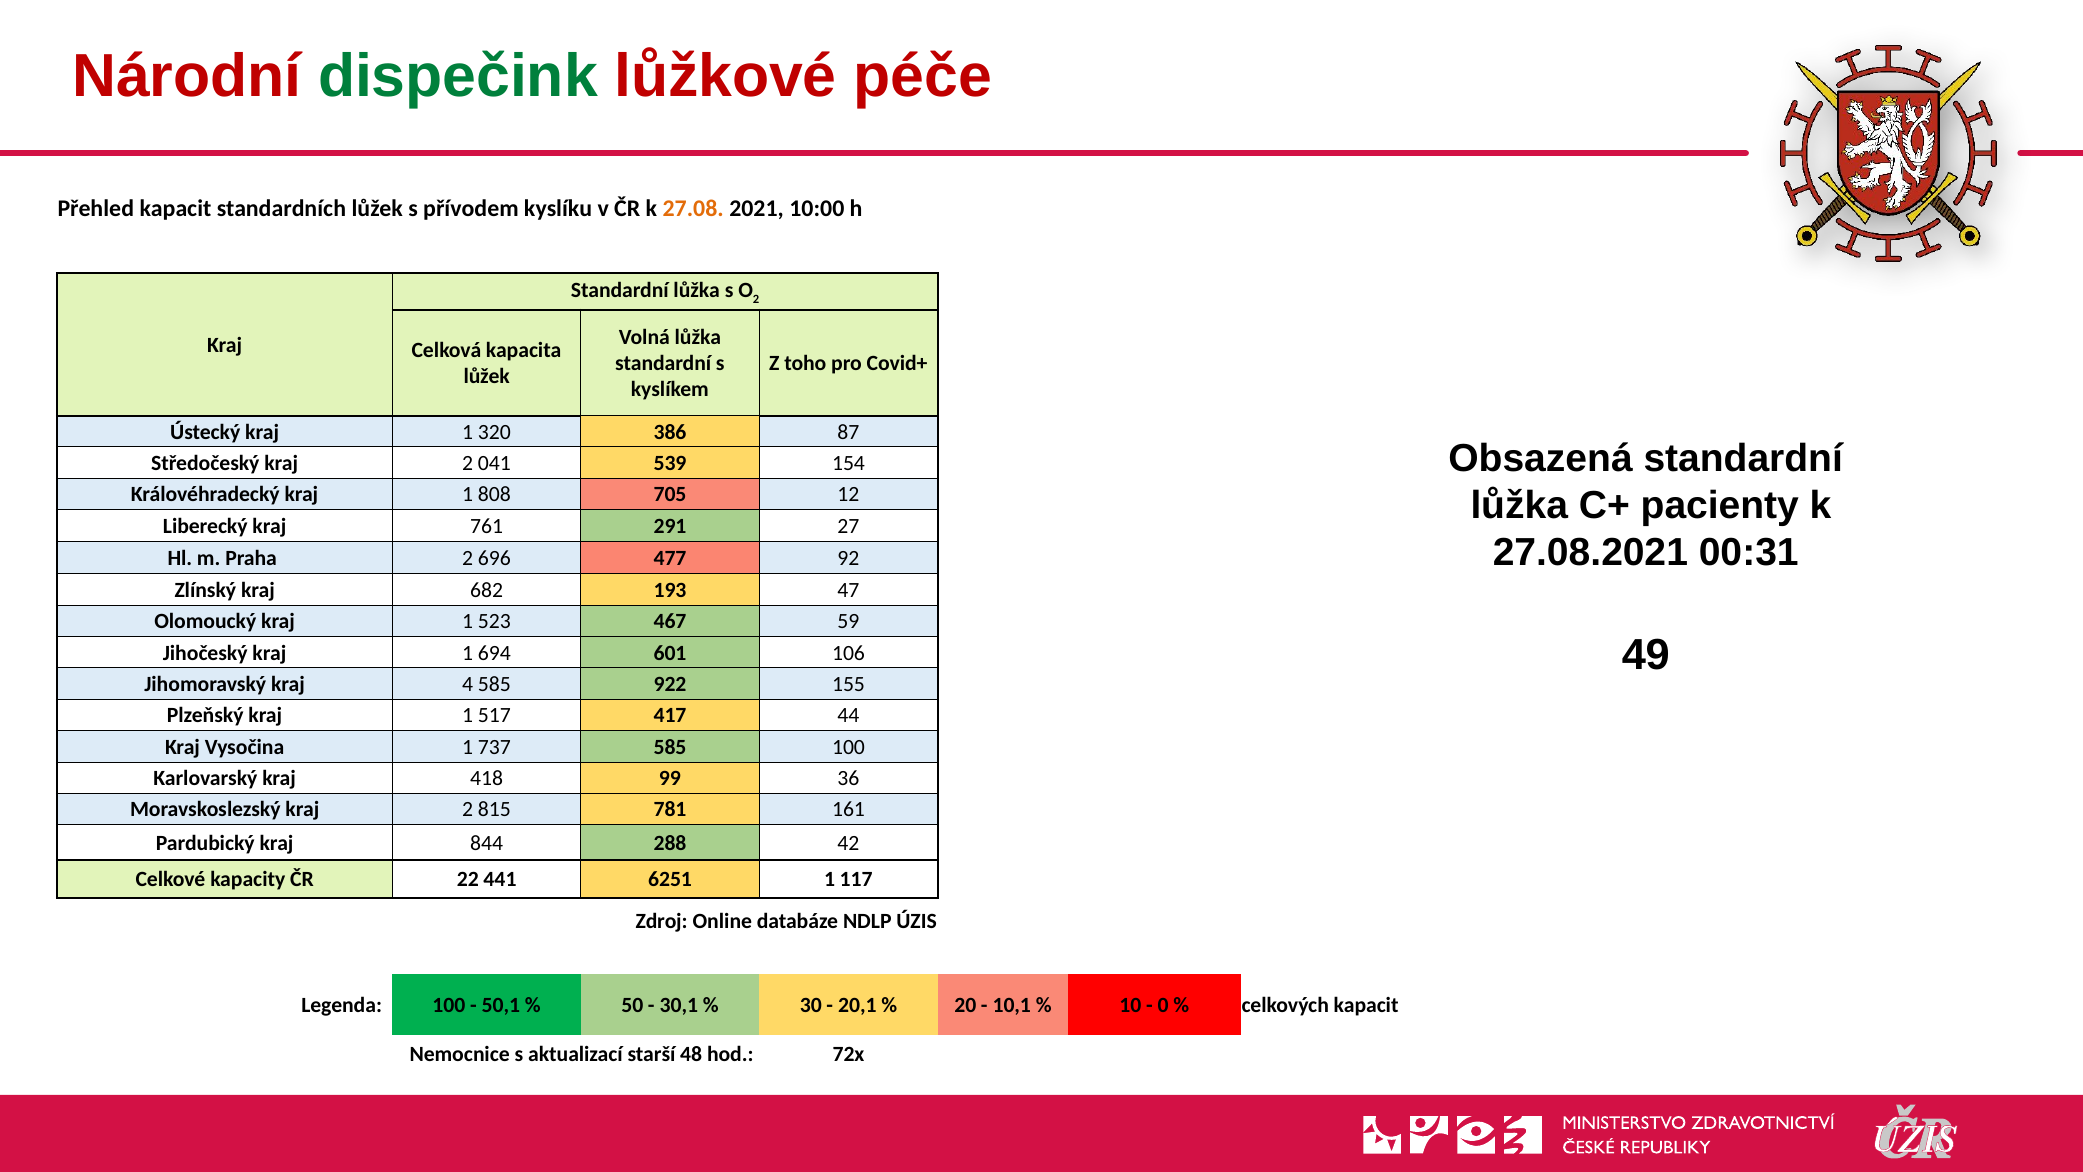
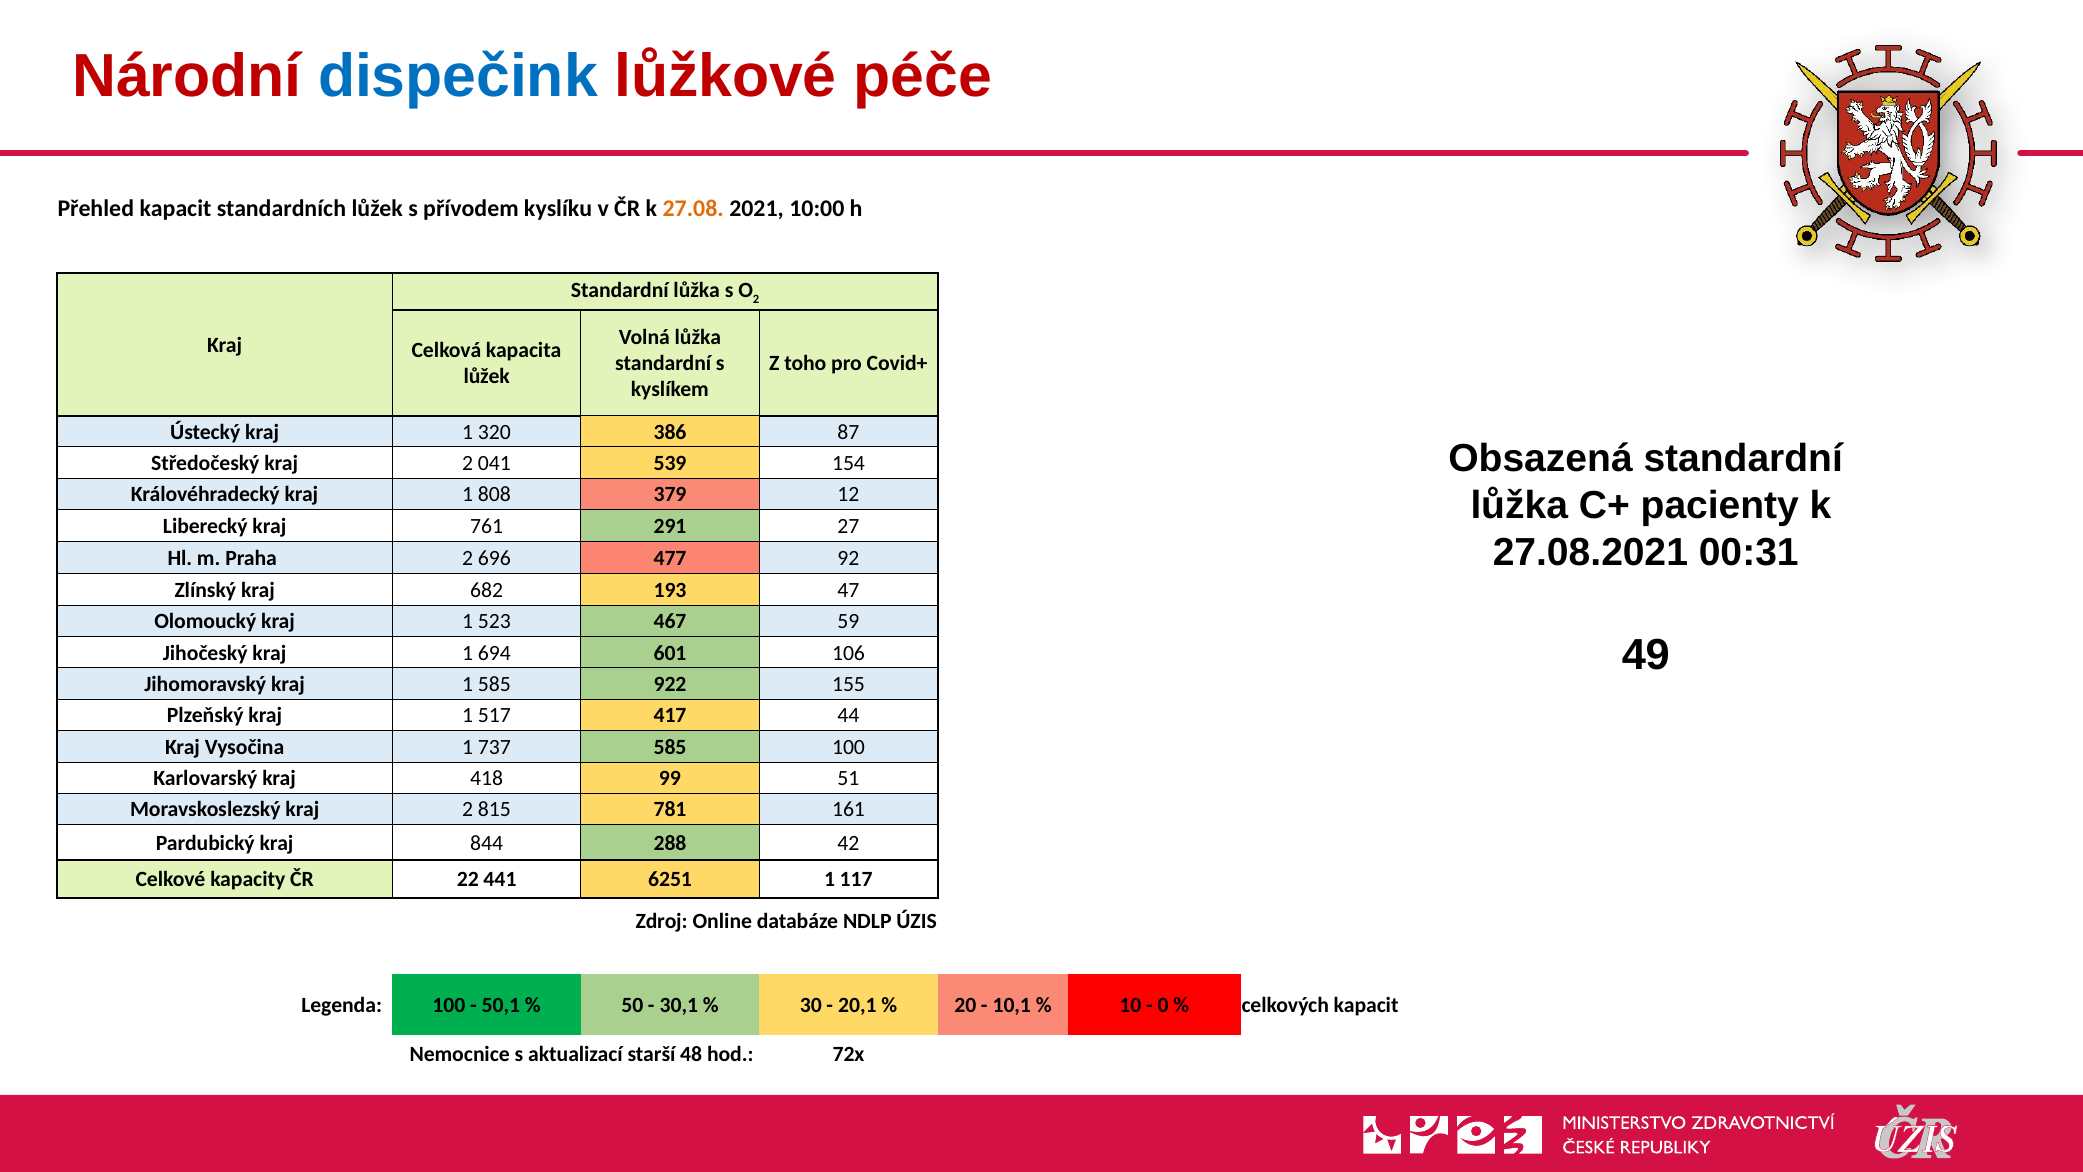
dispečink colour: green -> blue
705: 705 -> 379
Jihomoravský kraj 4: 4 -> 1
36: 36 -> 51
